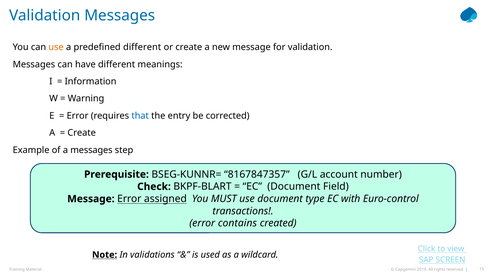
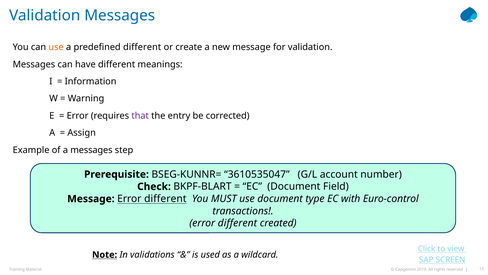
that colour: blue -> purple
Create at (82, 133): Create -> Assign
8167847357: 8167847357 -> 3610535047
Message Error assigned: assigned -> different
contains at (237, 223): contains -> different
